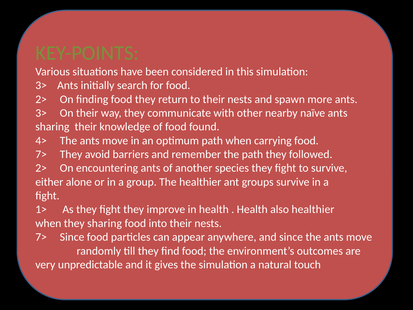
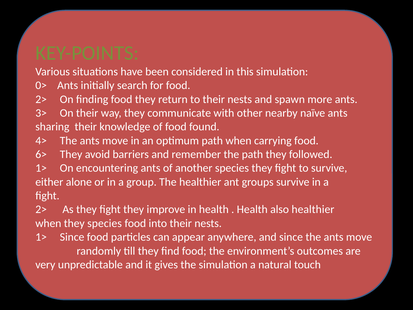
3> at (41, 85): 3> -> 0>
7> at (41, 154): 7> -> 6>
2> at (41, 168): 2> -> 1>
1> at (41, 209): 1> -> 2>
they sharing: sharing -> species
7> at (41, 237): 7> -> 1>
